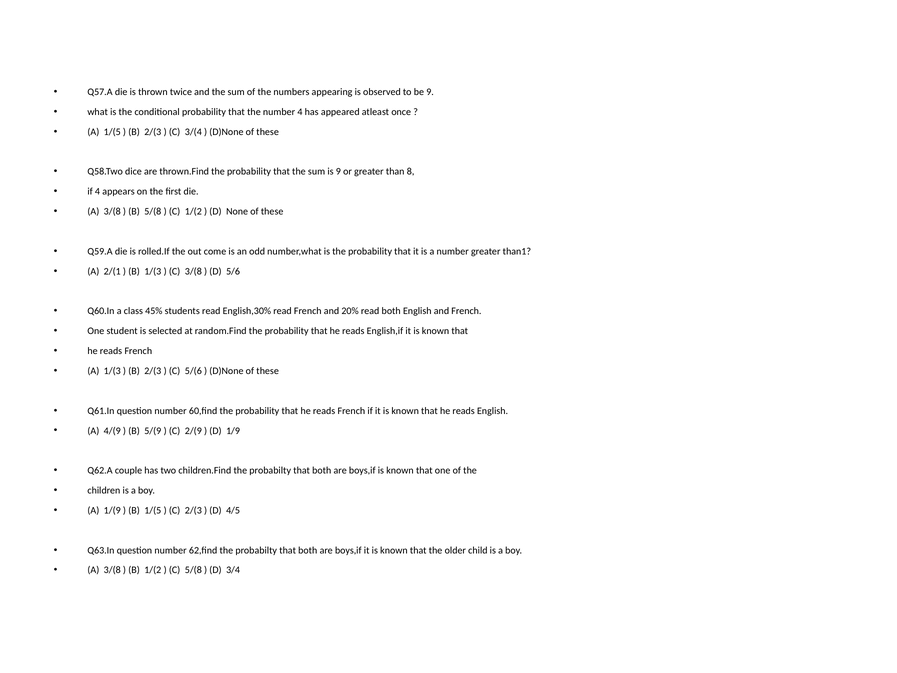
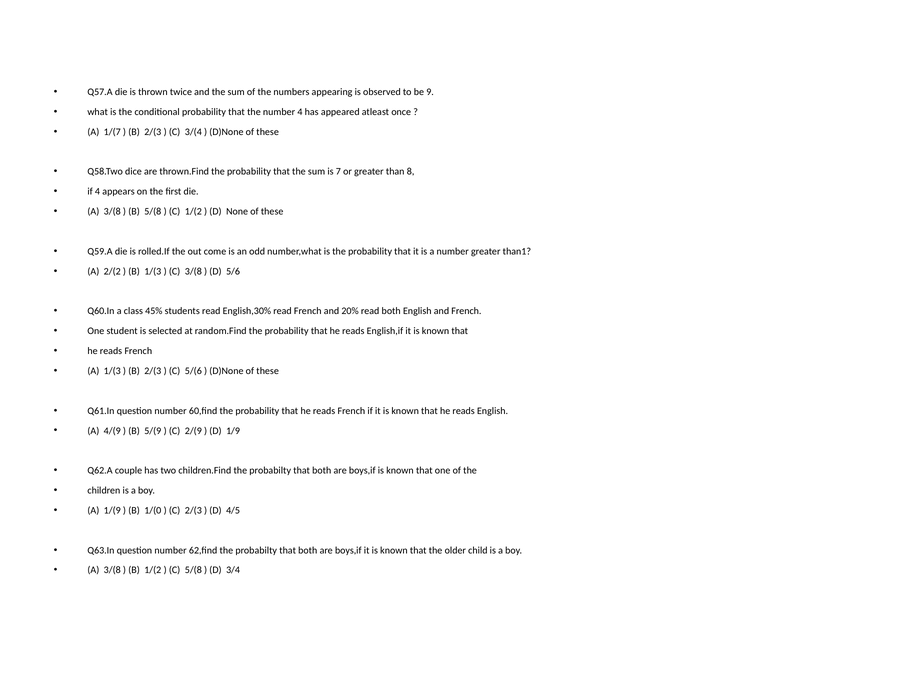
A 1/(5: 1/(5 -> 1/(7
is 9: 9 -> 7
2/(1: 2/(1 -> 2/(2
B 1/(5: 1/(5 -> 1/(0
